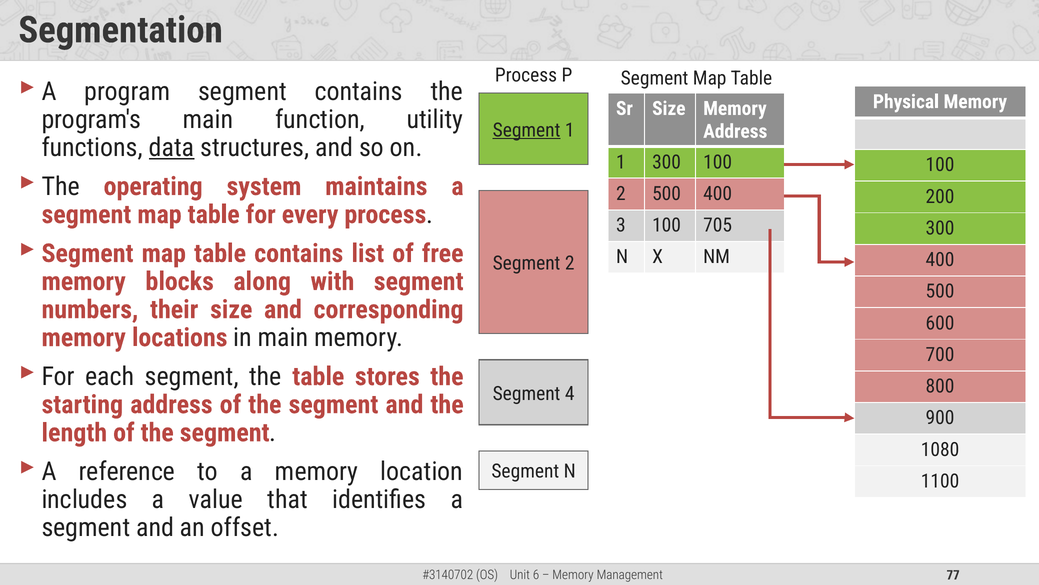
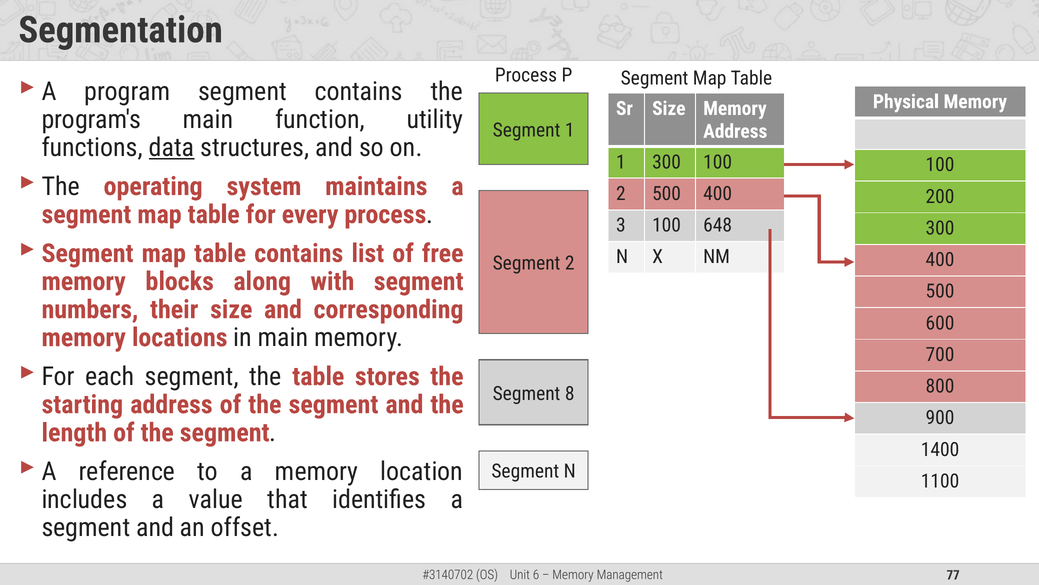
Segment at (527, 130) underline: present -> none
705: 705 -> 648
4: 4 -> 8
1080: 1080 -> 1400
